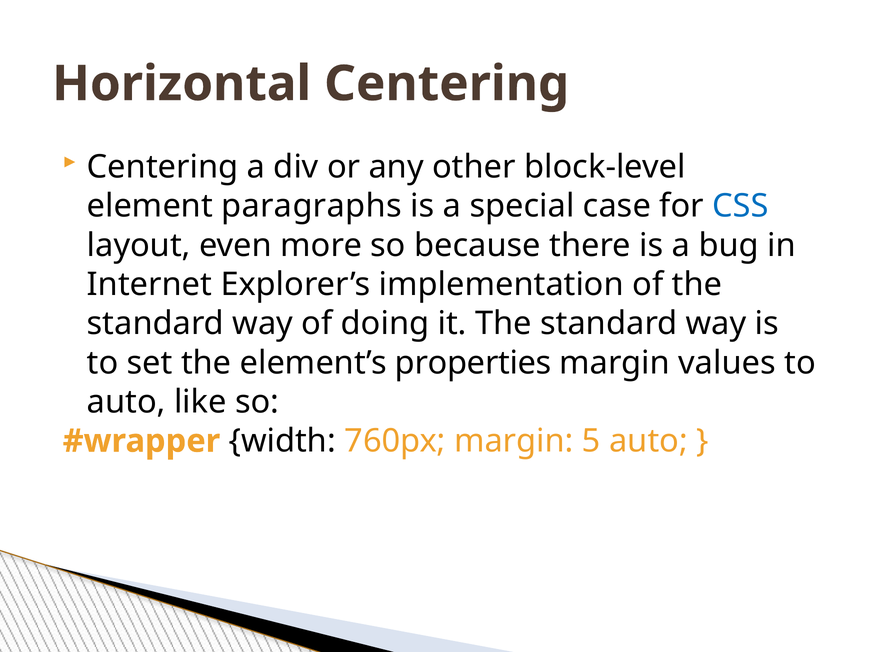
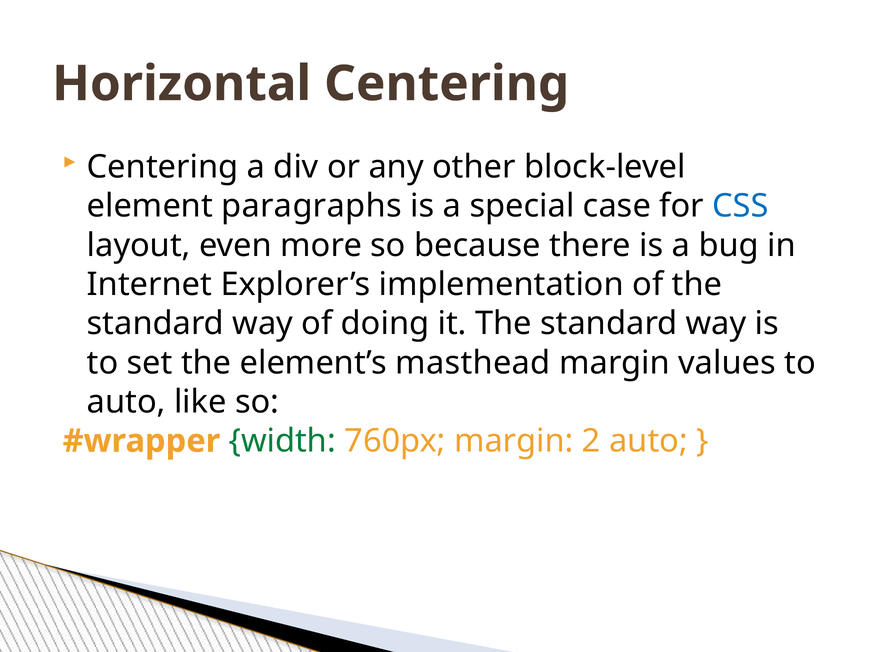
properties: properties -> masthead
width colour: black -> green
5: 5 -> 2
